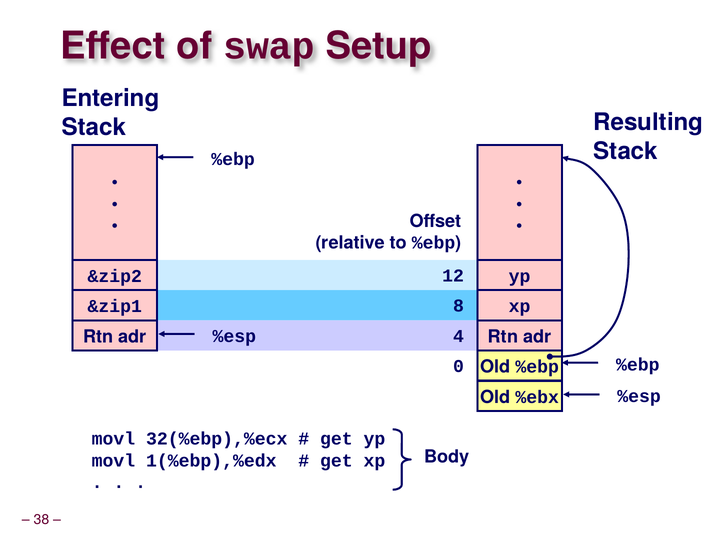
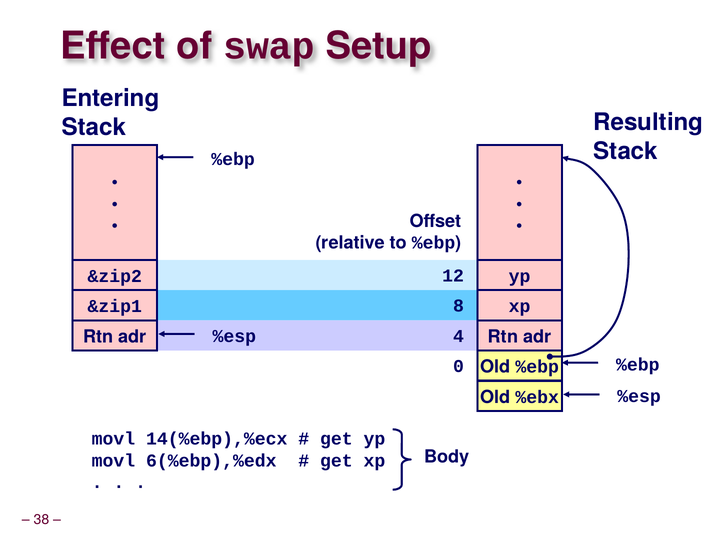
32(%ebp),%ecx: 32(%ebp),%ecx -> 14(%ebp),%ecx
1(%ebp),%edx: 1(%ebp),%edx -> 6(%ebp),%edx
